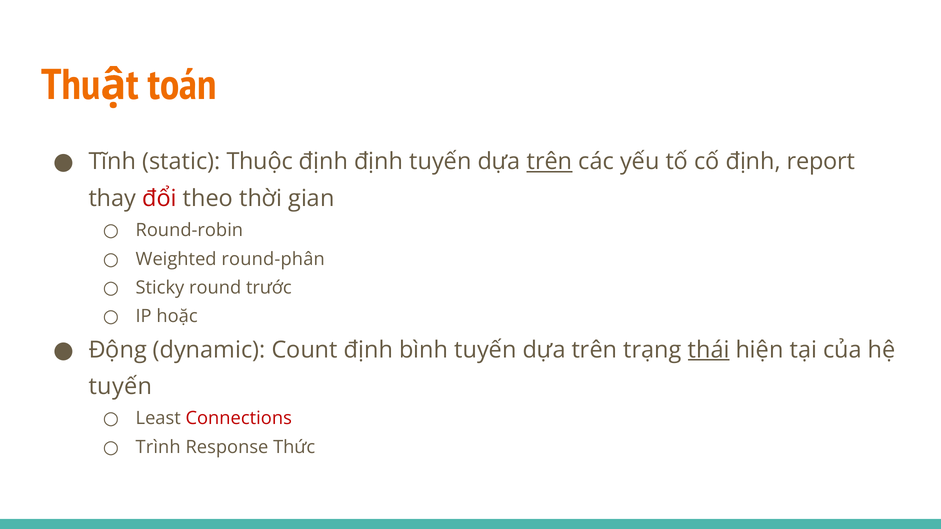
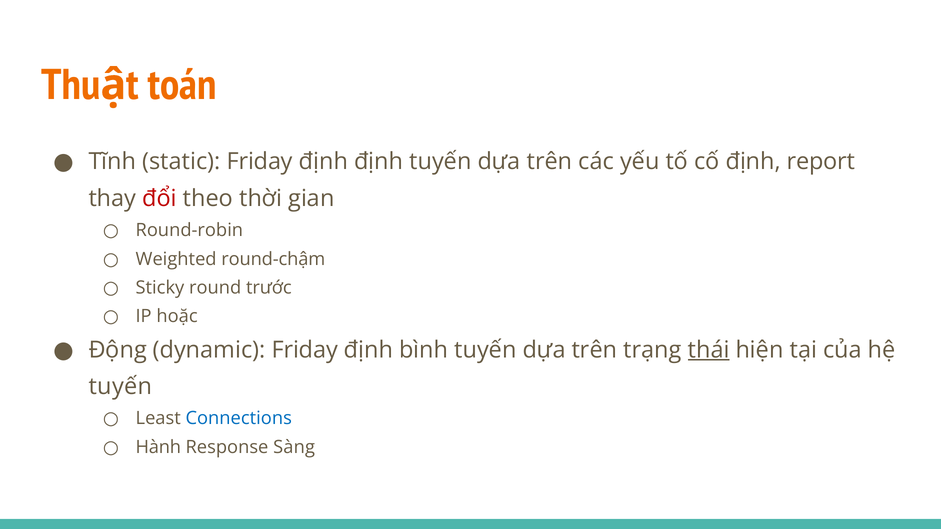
static Thuộc: Thuộc -> Friday
trên at (550, 162) underline: present -> none
round-phân: round-phân -> round-chậm
dynamic Count: Count -> Friday
Connections colour: red -> blue
Trình: Trình -> Hành
Thức: Thức -> Sàng
